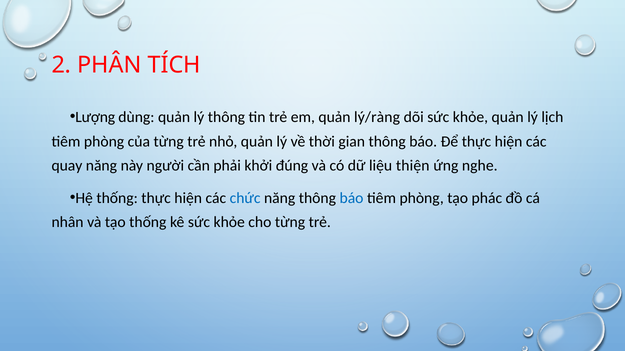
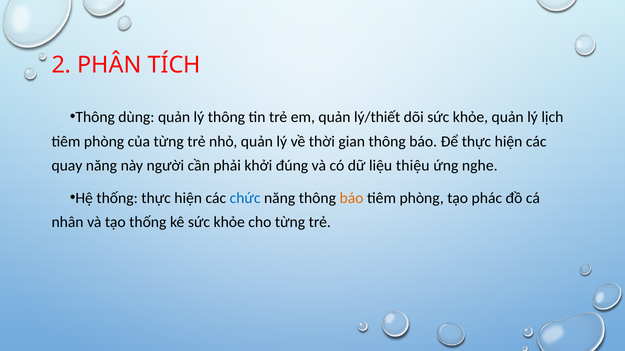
Lượng at (95, 117): Lượng -> Thông
lý/ràng: lý/ràng -> lý/thiết
thiện: thiện -> thiệu
báo at (352, 198) colour: blue -> orange
